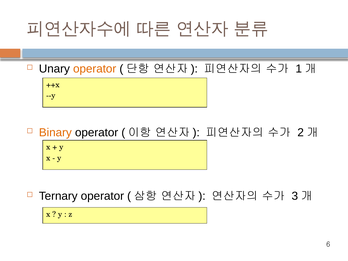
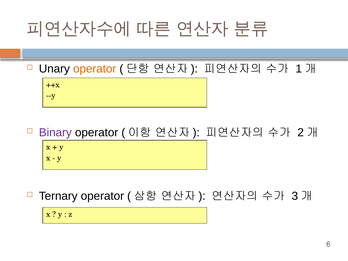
Binary colour: orange -> purple
